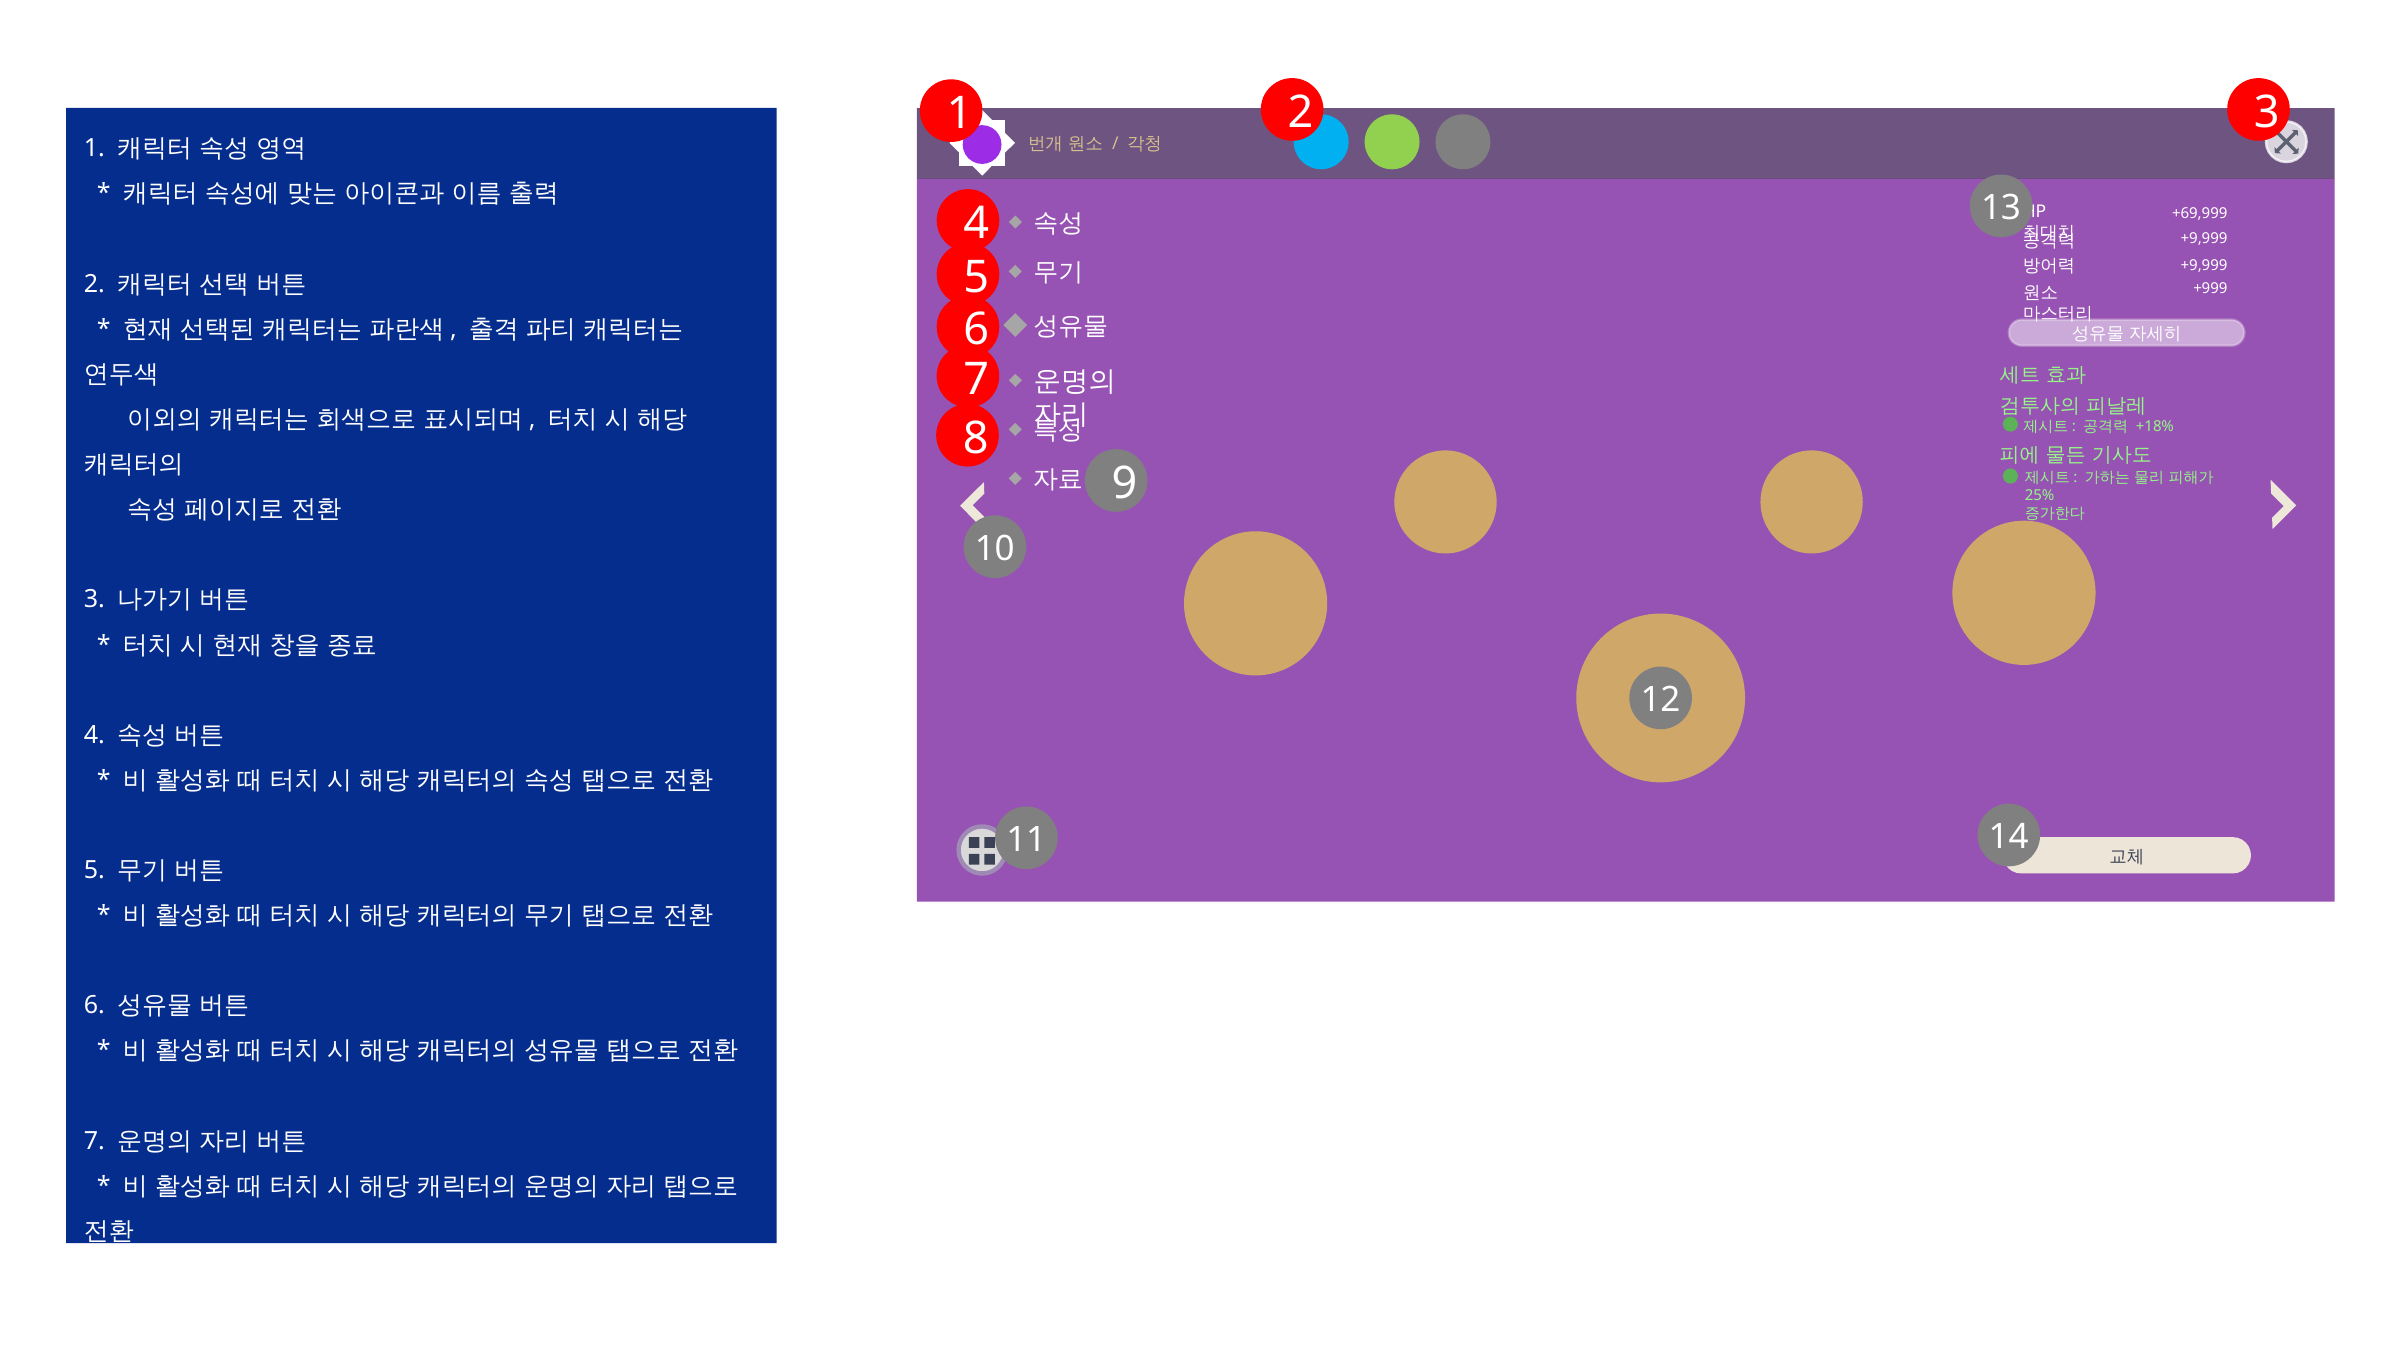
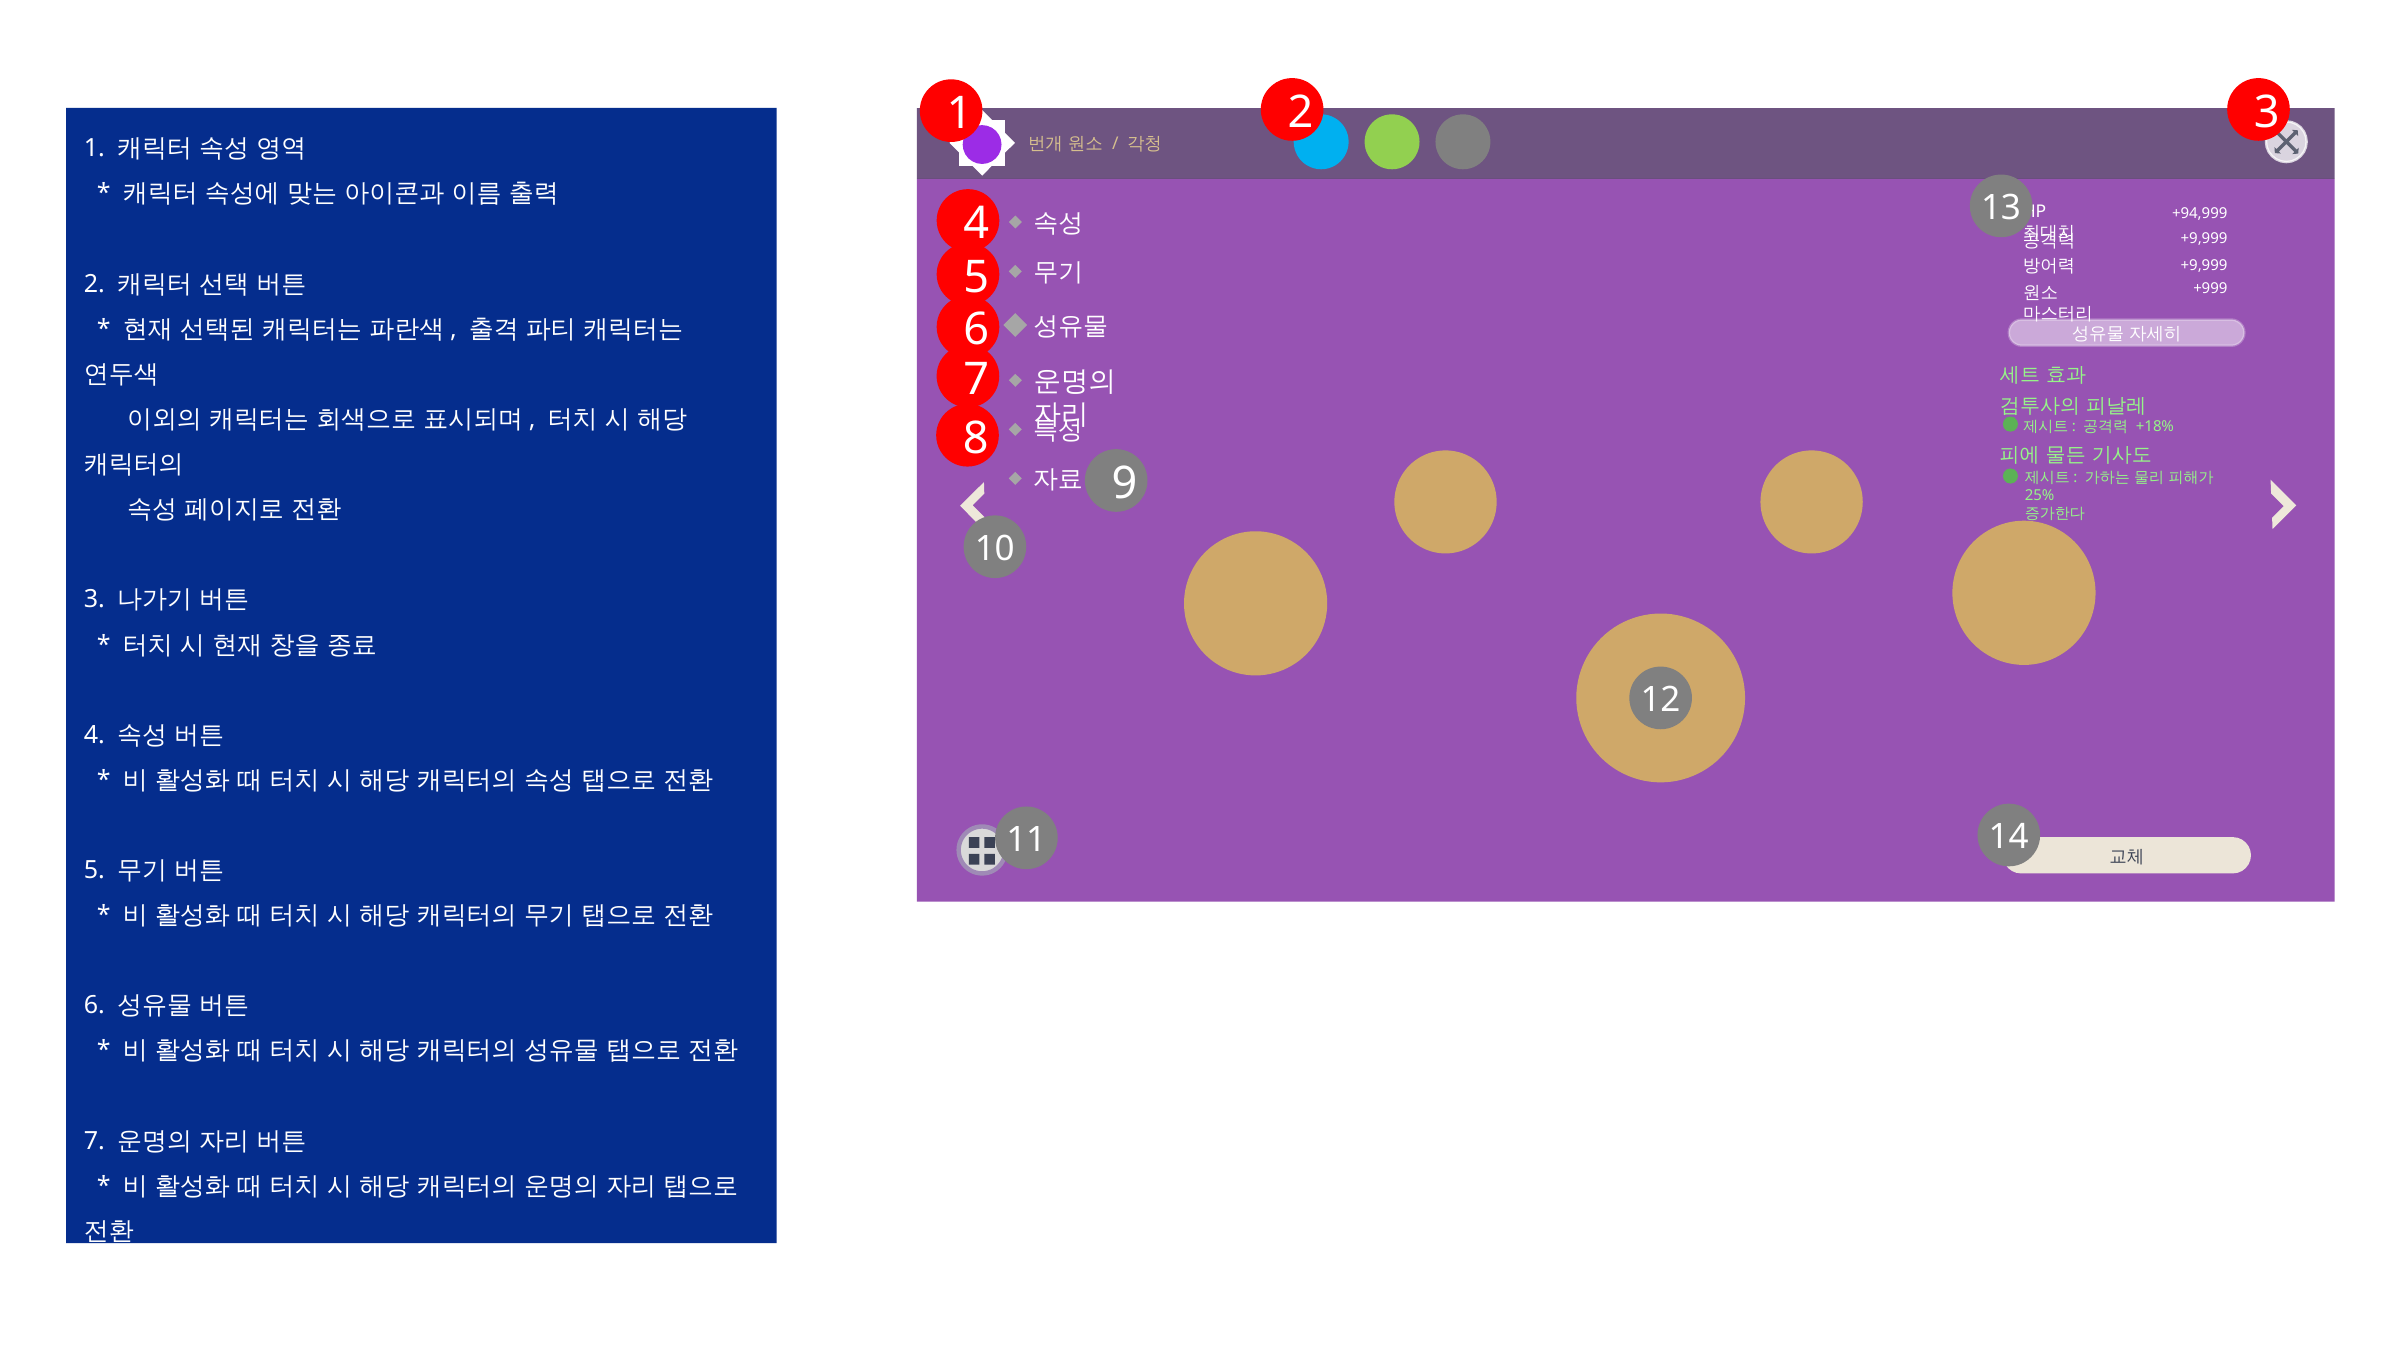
+69,999: +69,999 -> +94,999
